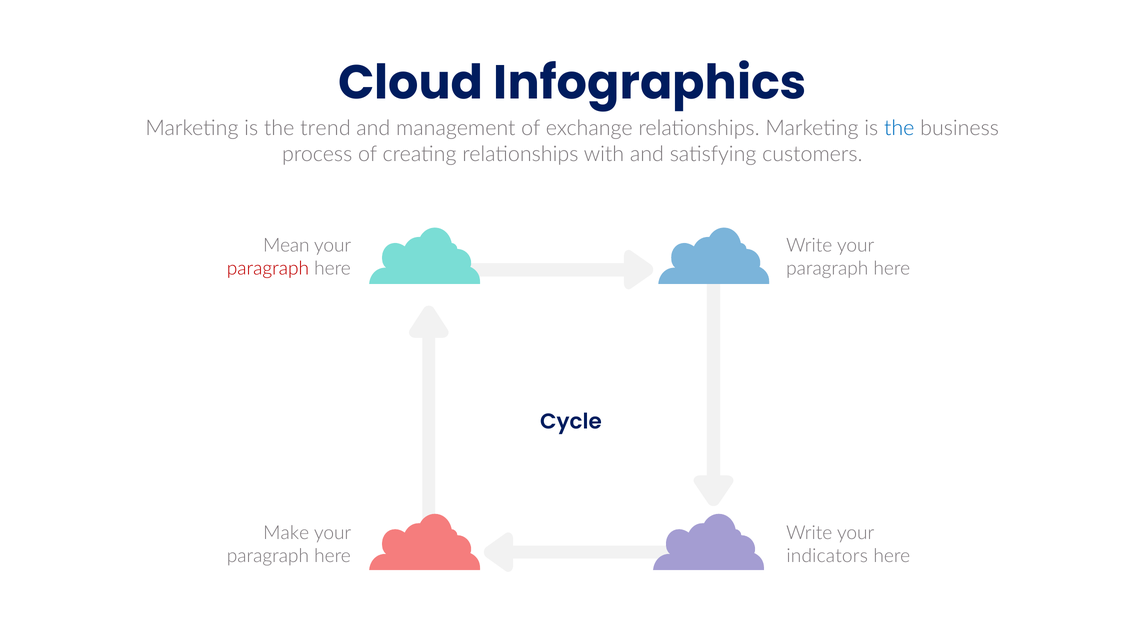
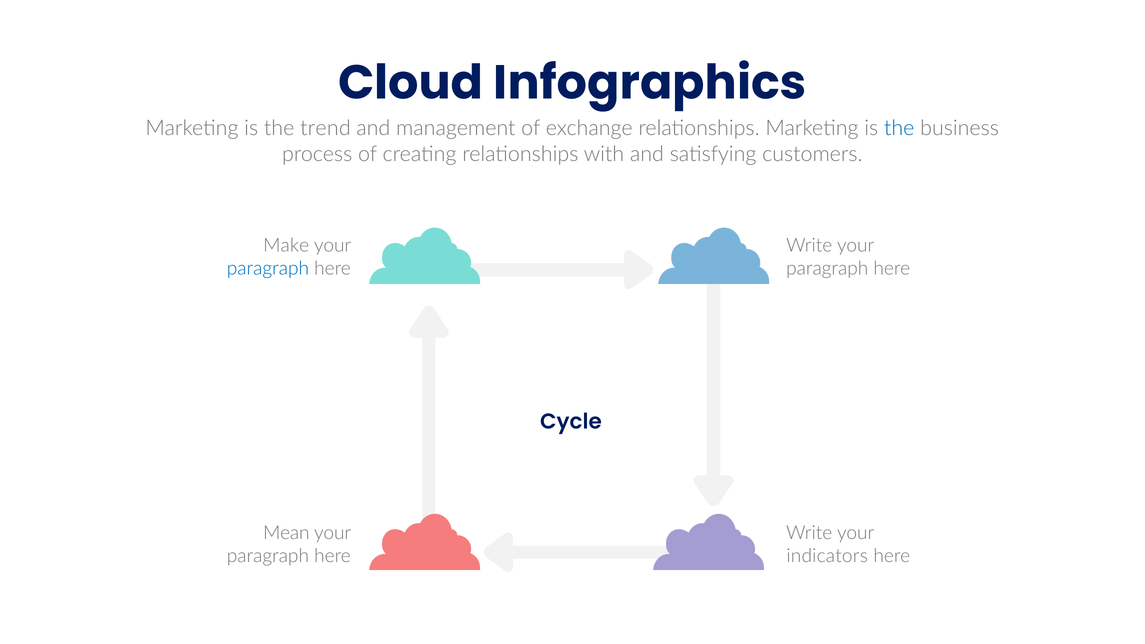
Mean: Mean -> Make
paragraph at (268, 268) colour: red -> blue
Make: Make -> Mean
